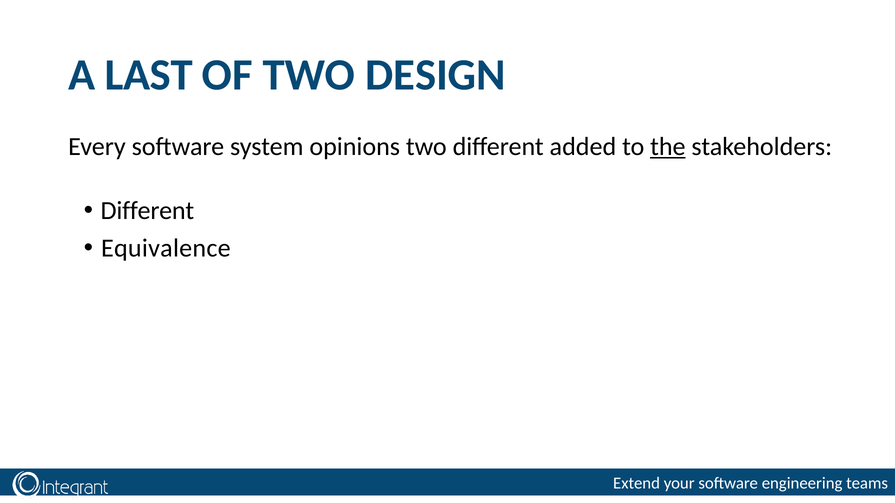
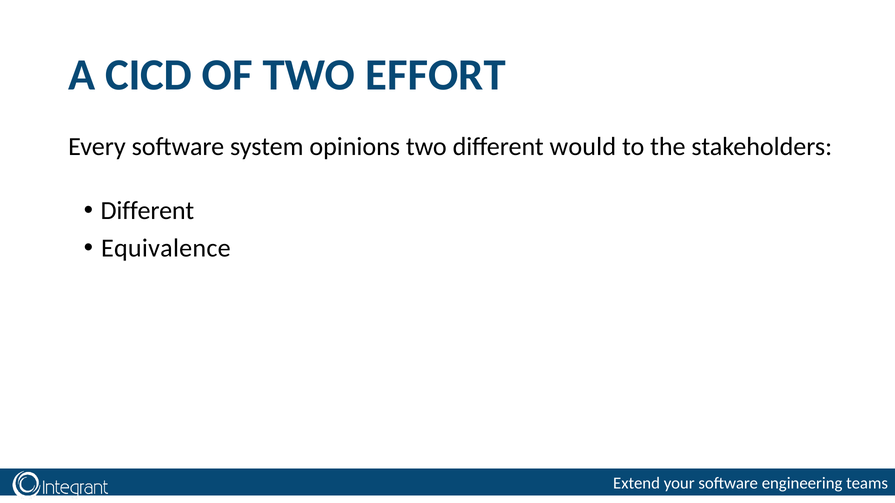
LAST: LAST -> CICD
DESIGN: DESIGN -> EFFORT
added: added -> would
the underline: present -> none
